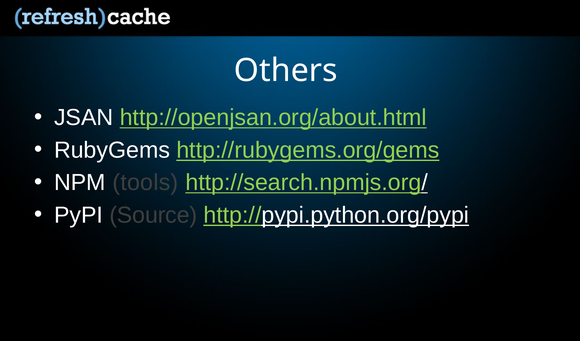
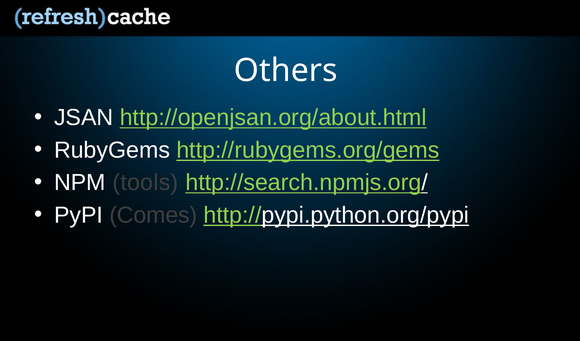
Source: Source -> Comes
